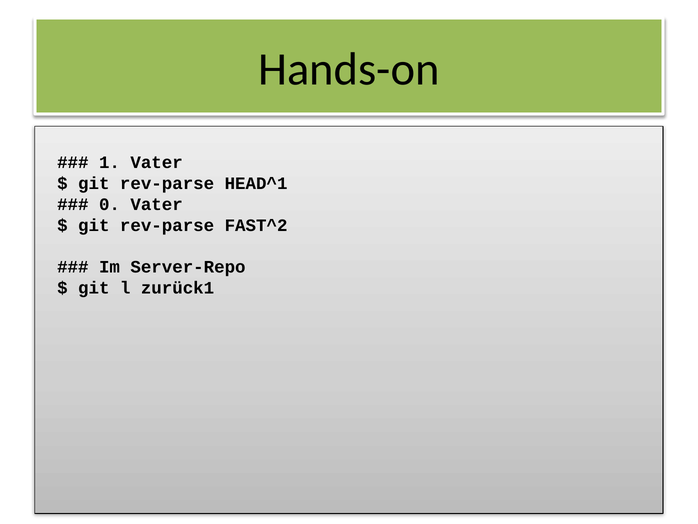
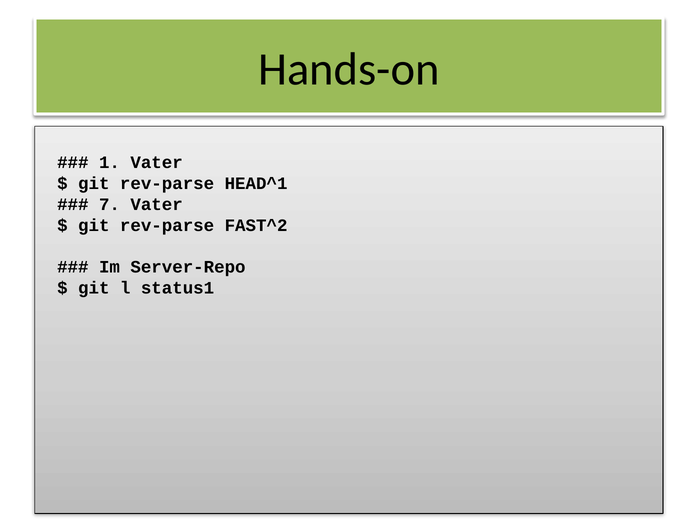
0: 0 -> 7
zurück1: zurück1 -> status1
